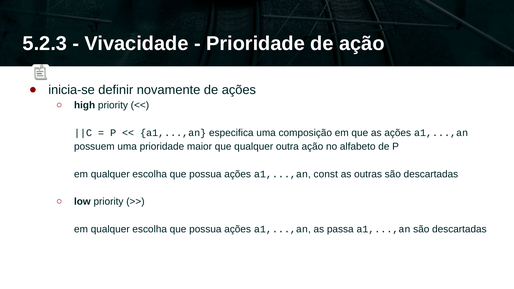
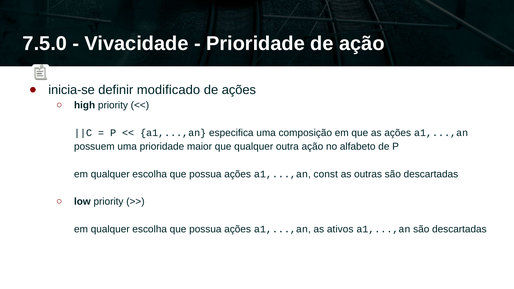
5.2.3: 5.2.3 -> 7.5.0
novamente: novamente -> modificado
passa: passa -> ativos
